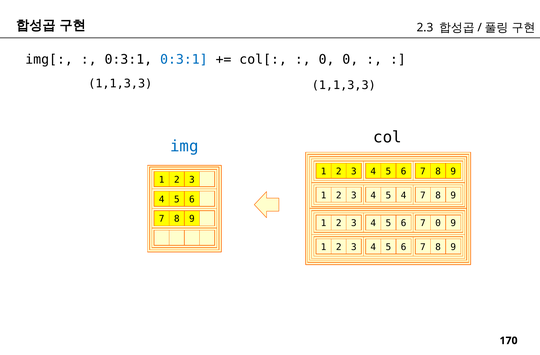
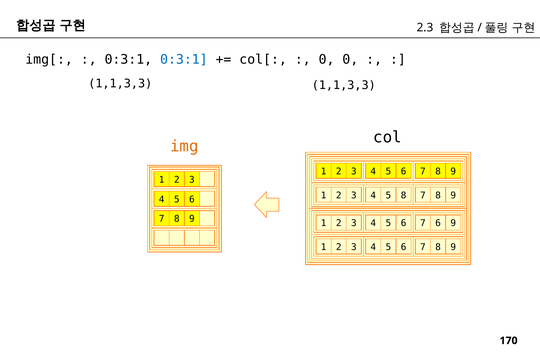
img colour: blue -> orange
5 4: 4 -> 8
7 0: 0 -> 6
